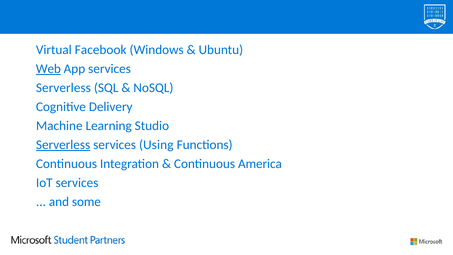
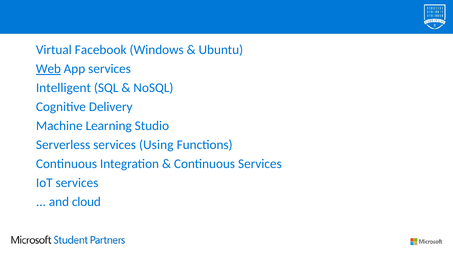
Serverless at (63, 88): Serverless -> Intelligent
Serverless at (63, 145) underline: present -> none
Continuous America: America -> Services
some: some -> cloud
